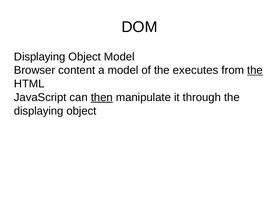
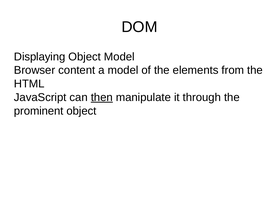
executes: executes -> elements
the at (255, 70) underline: present -> none
displaying at (39, 111): displaying -> prominent
